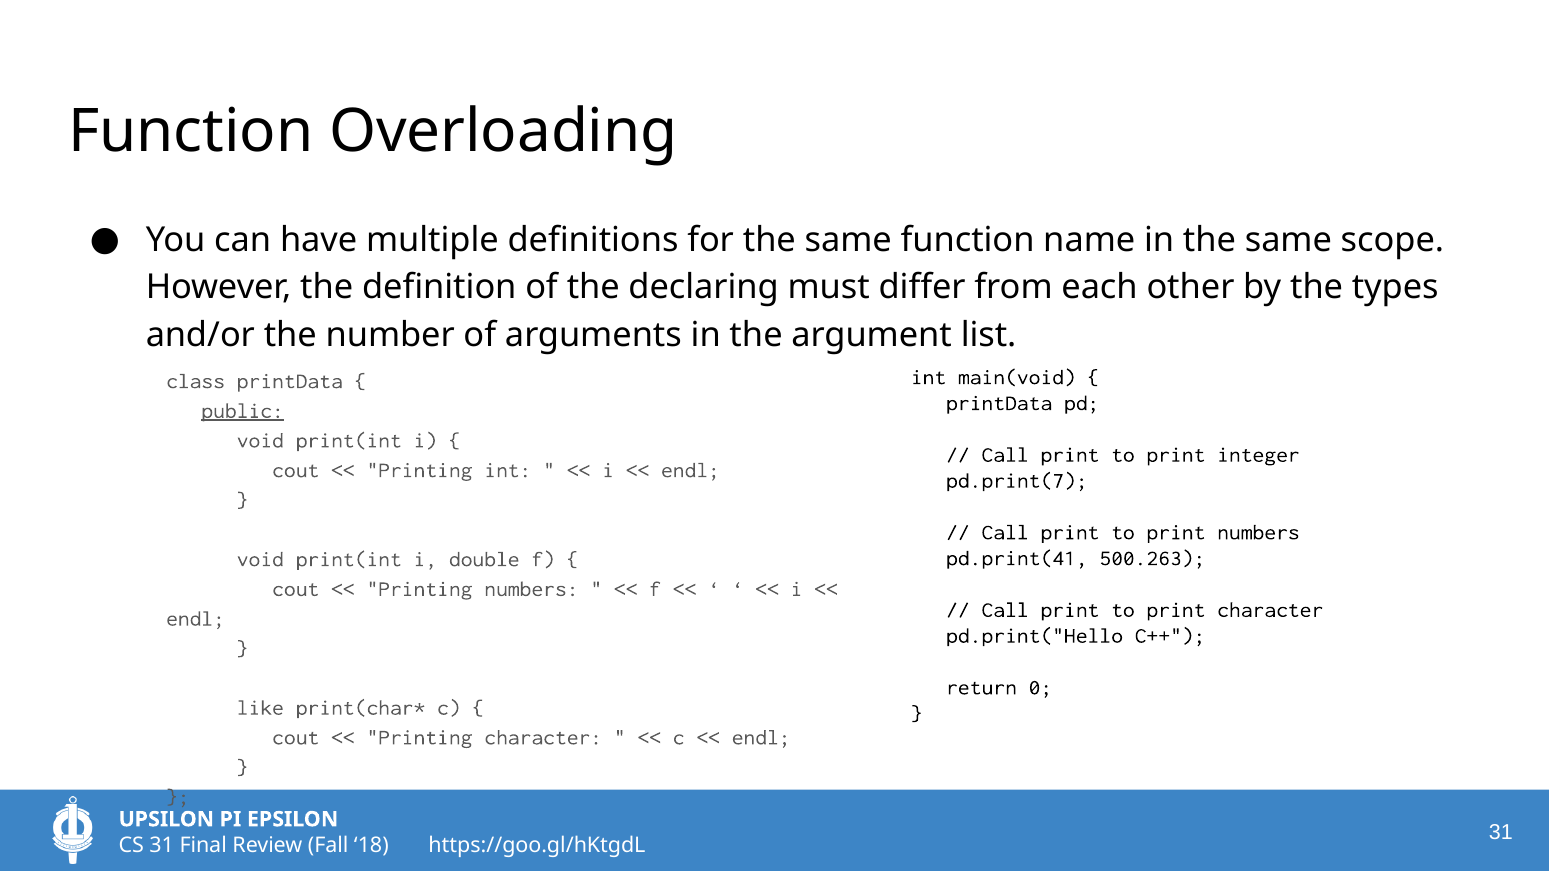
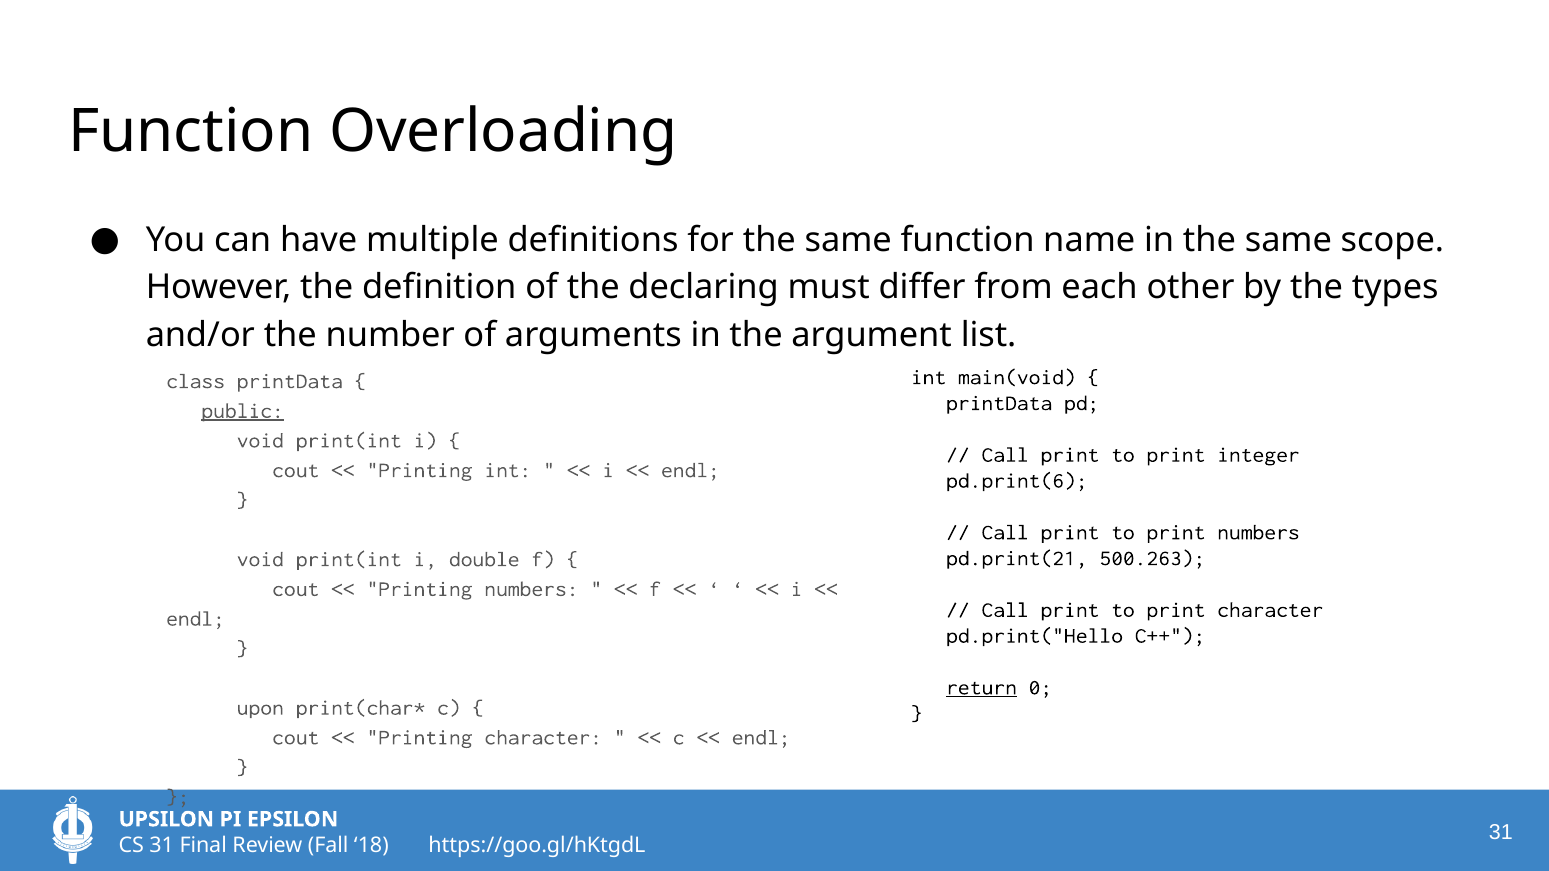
pd.print(7: pd.print(7 -> pd.print(6
pd.print(41: pd.print(41 -> pd.print(21
return underline: none -> present
like: like -> upon
